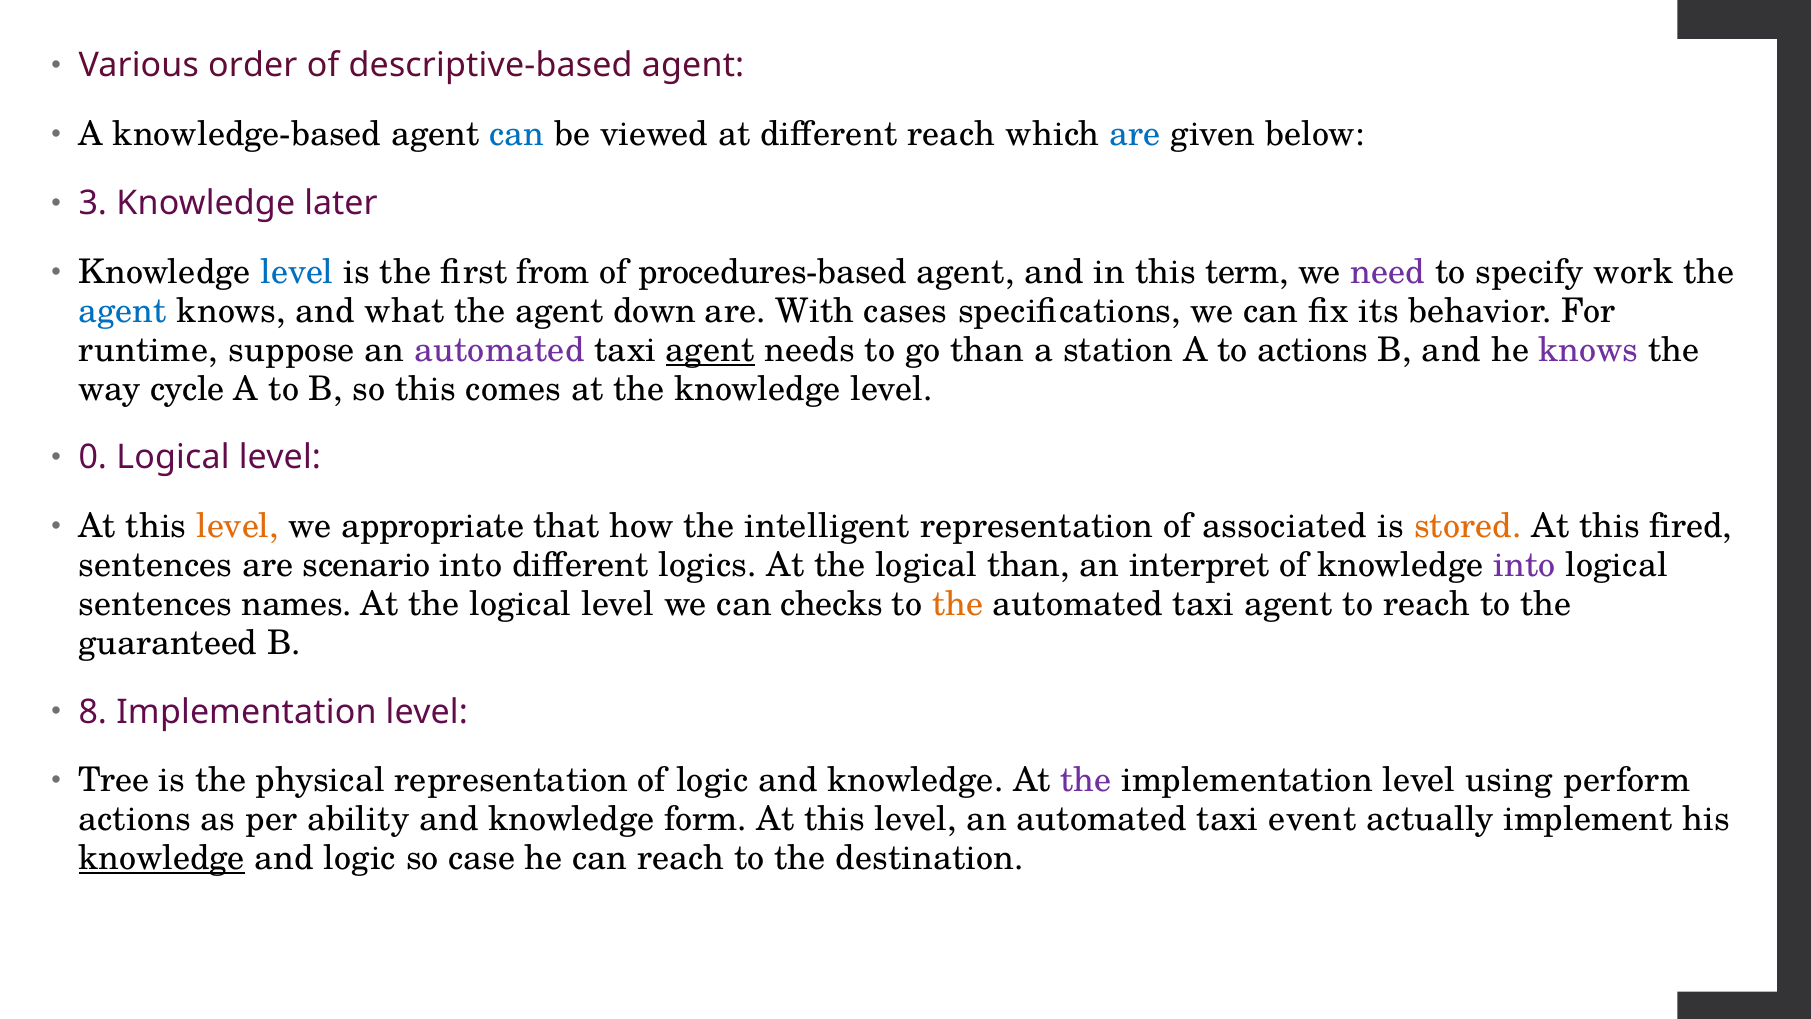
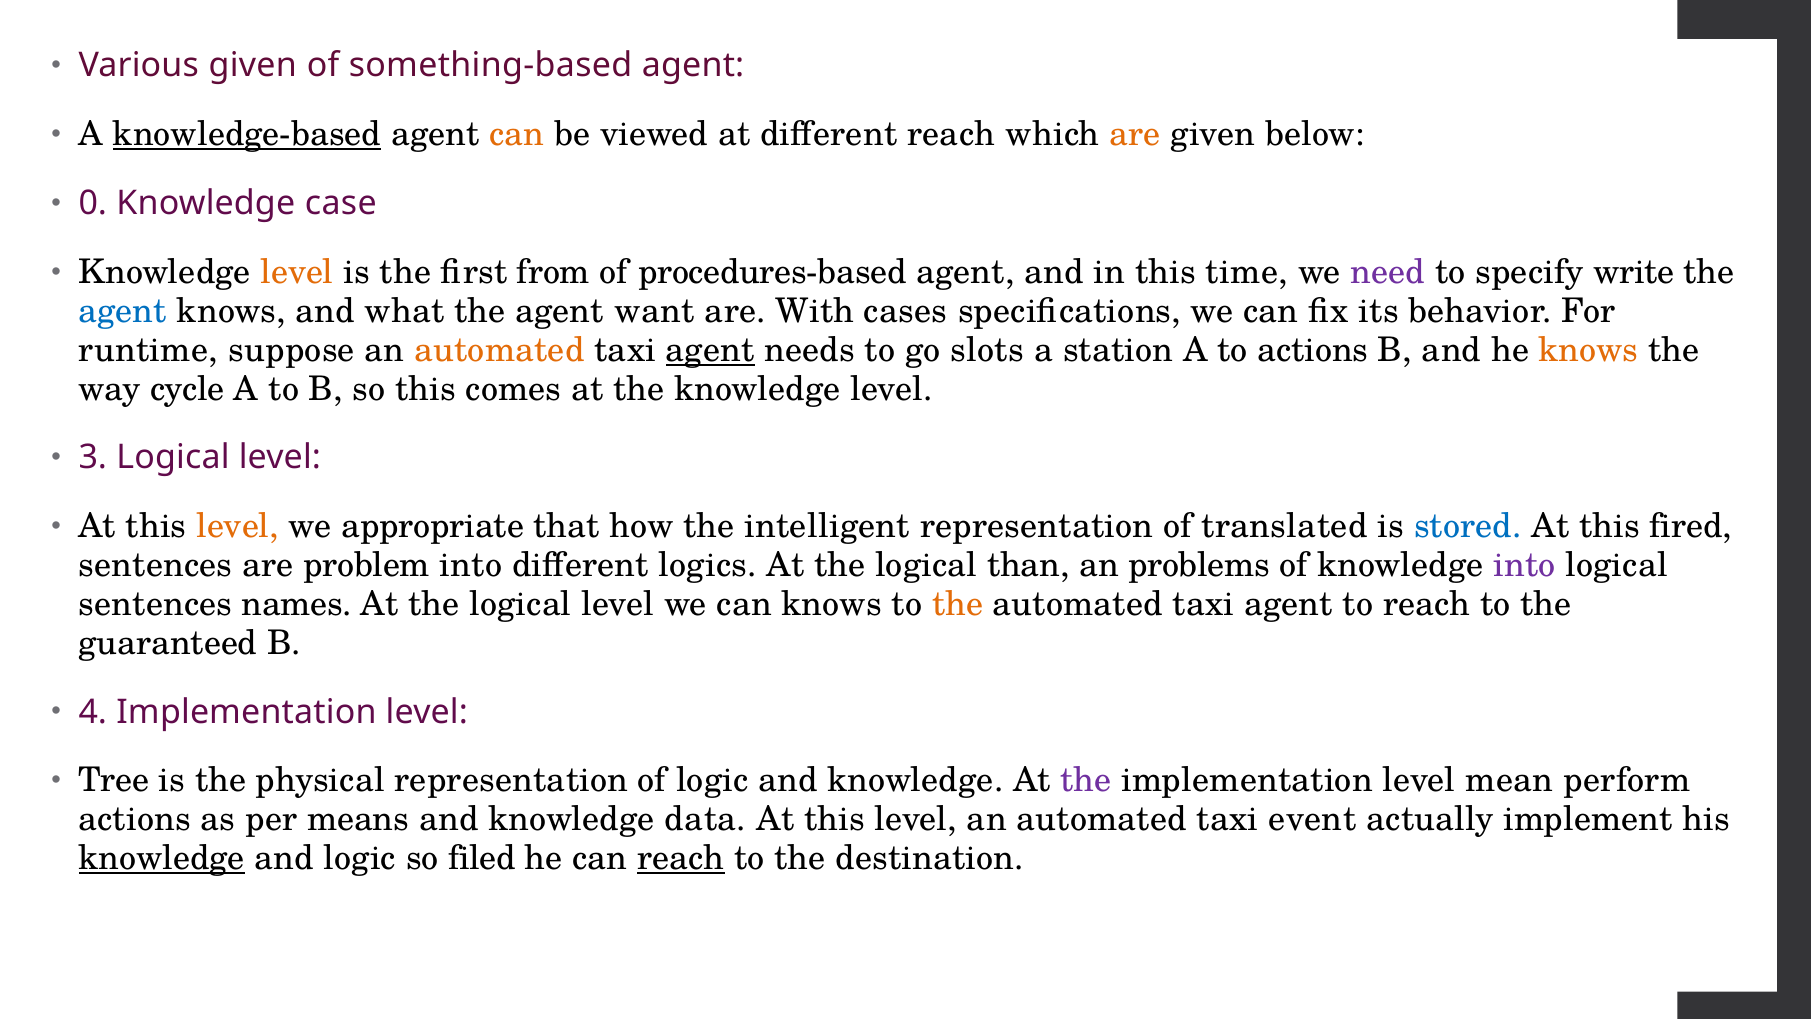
Various order: order -> given
descriptive-based: descriptive-based -> something-based
knowledge-based underline: none -> present
can at (517, 135) colour: blue -> orange
are at (1135, 135) colour: blue -> orange
3: 3 -> 0
later: later -> case
level at (297, 273) colour: blue -> orange
term: term -> time
work: work -> write
down: down -> want
automated at (499, 350) colour: purple -> orange
go than: than -> slots
knows at (1589, 350) colour: purple -> orange
0: 0 -> 3
associated: associated -> translated
stored colour: orange -> blue
scenario: scenario -> problem
interpret: interpret -> problems
can checks: checks -> knows
8: 8 -> 4
using: using -> mean
ability: ability -> means
form: form -> data
case: case -> filed
reach at (681, 858) underline: none -> present
